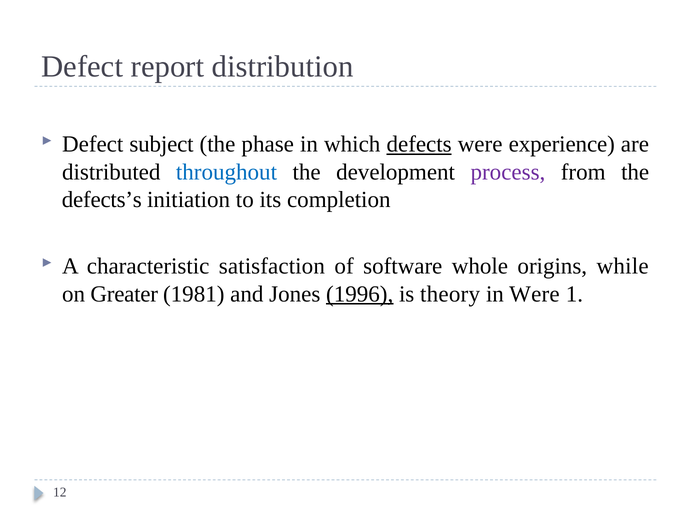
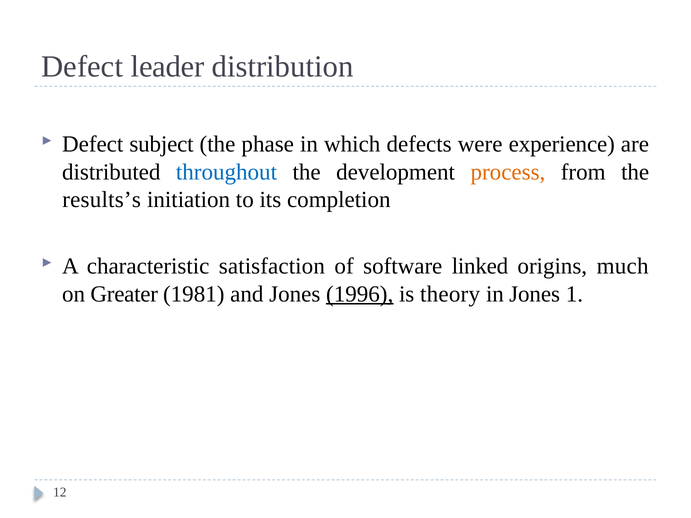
report: report -> leader
defects underline: present -> none
process colour: purple -> orange
defects’s: defects’s -> results’s
whole: whole -> linked
while: while -> much
in Were: Were -> Jones
